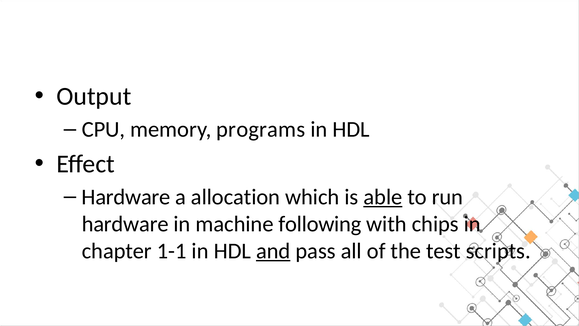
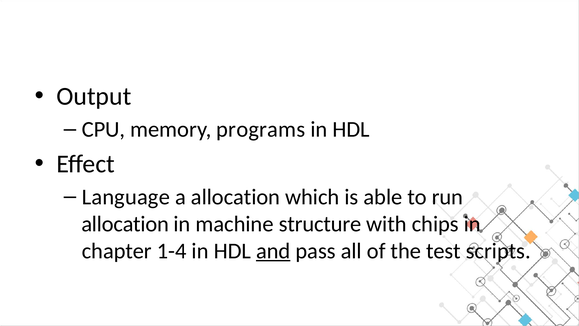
Hardware at (126, 197): Hardware -> Language
able underline: present -> none
hardware at (125, 224): hardware -> allocation
following: following -> structure
1-1: 1-1 -> 1-4
